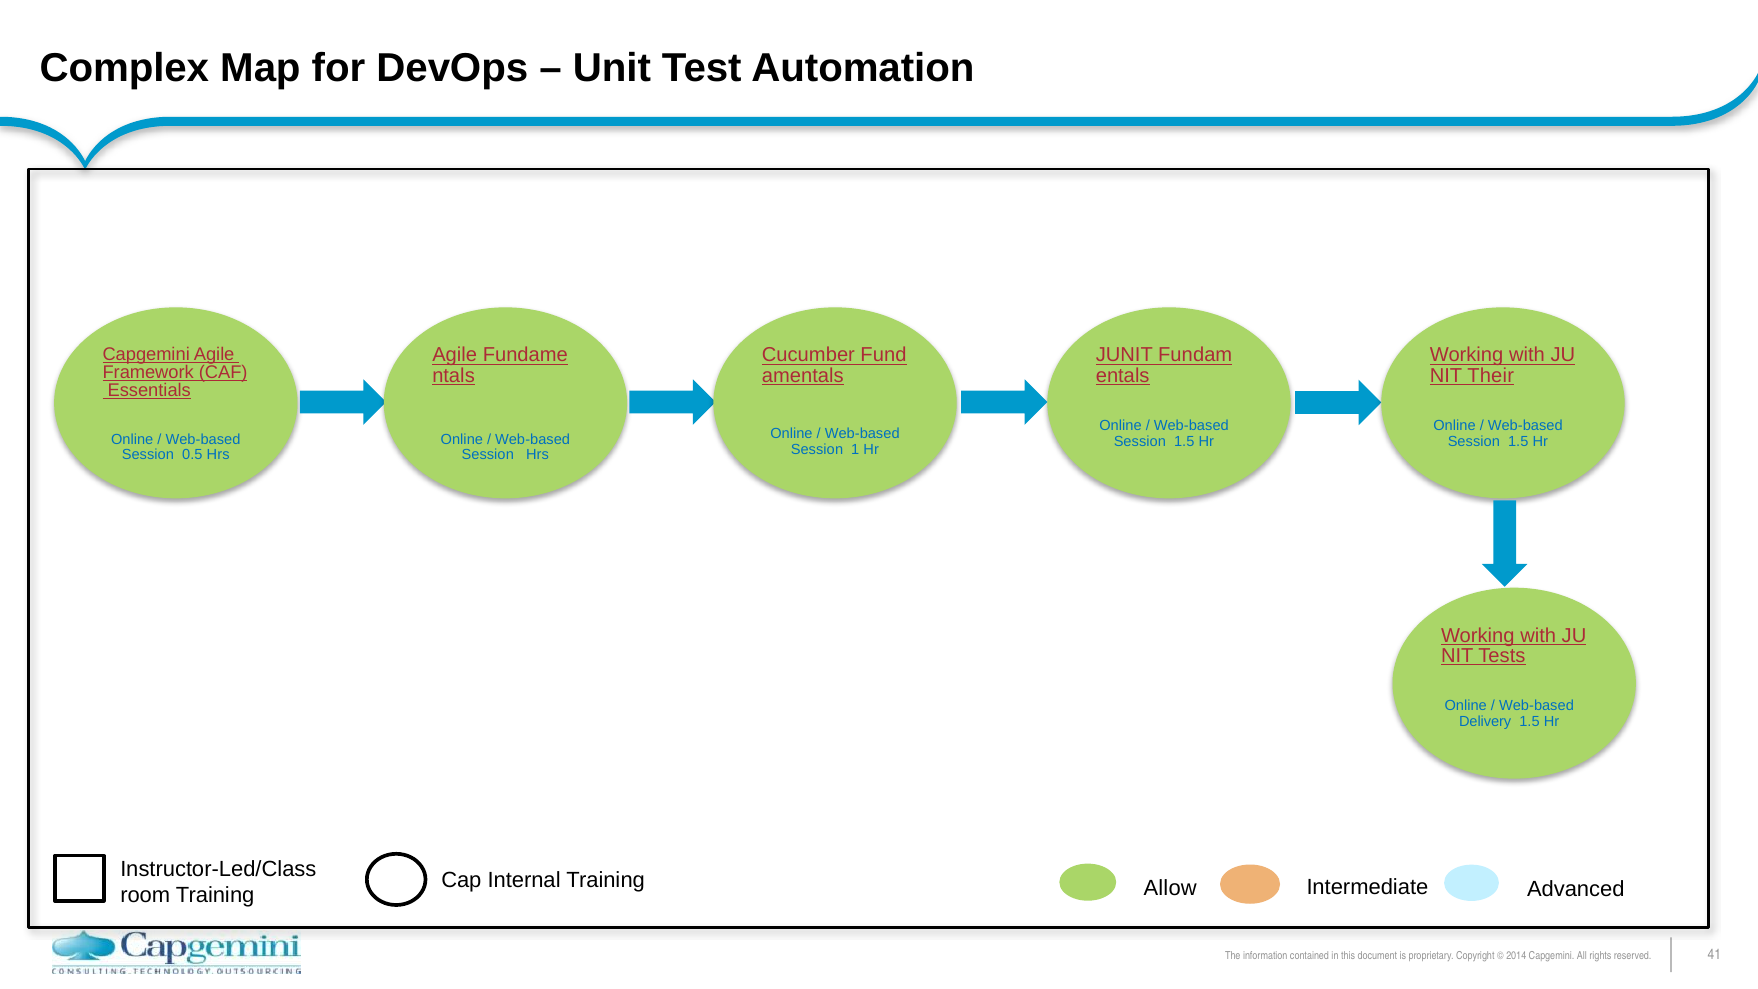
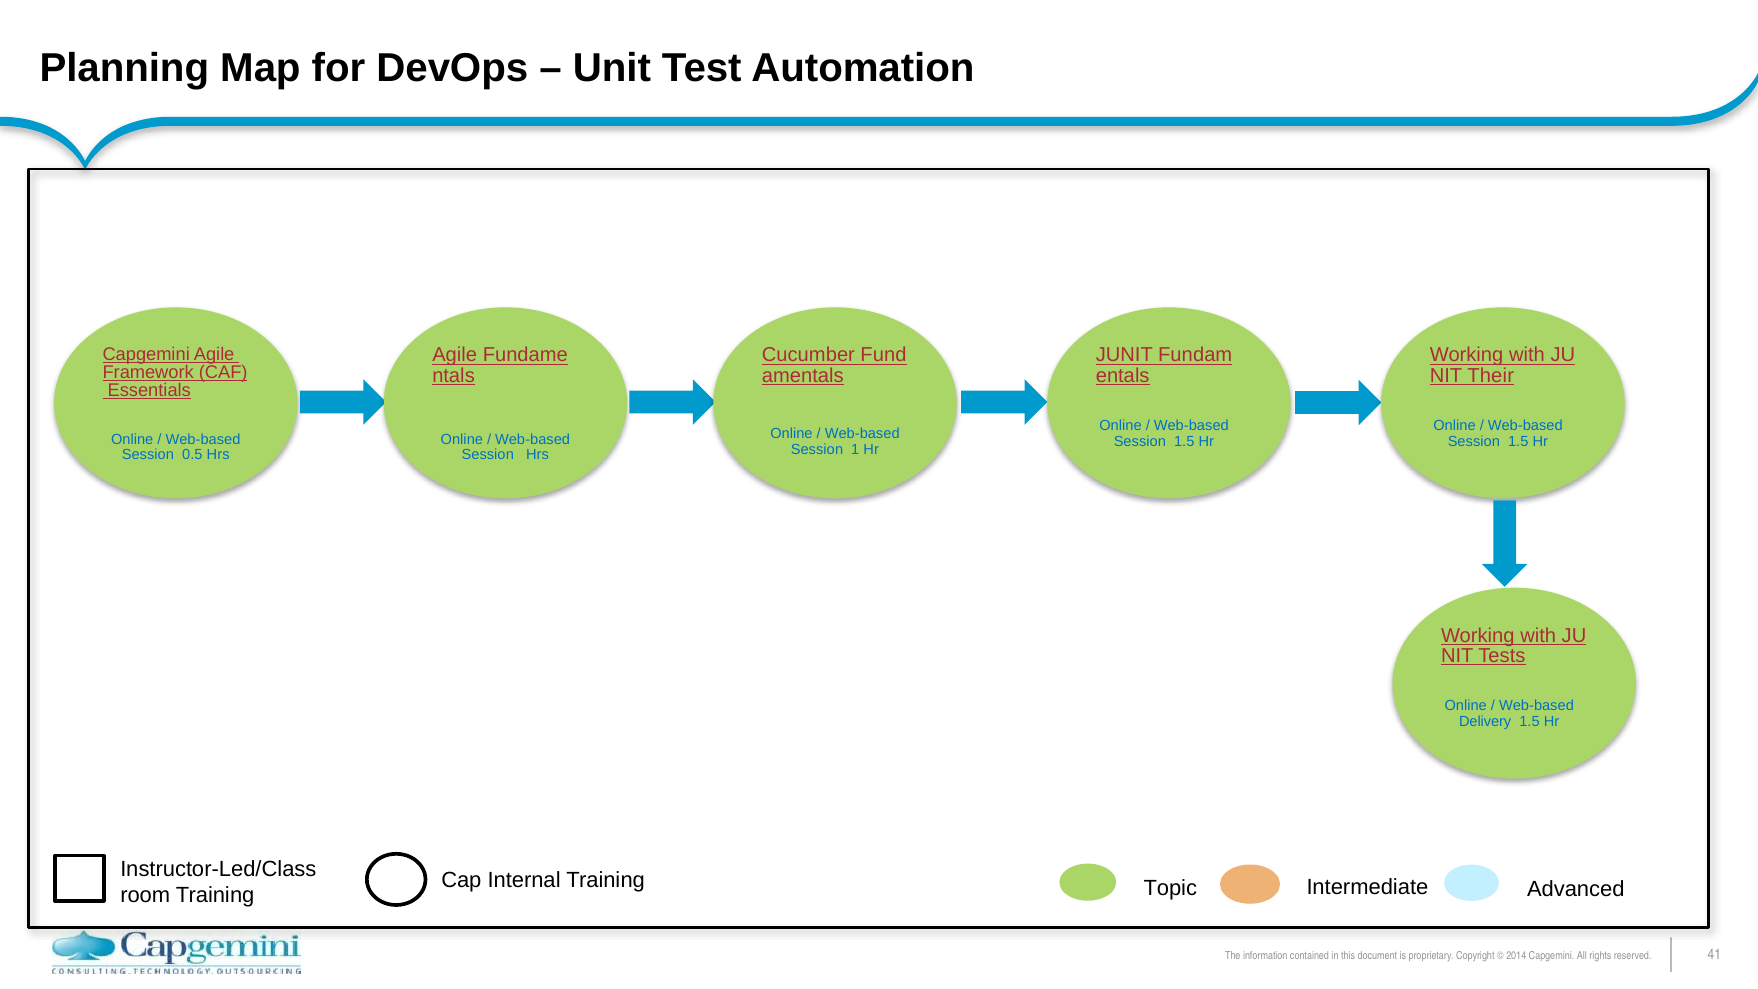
Complex: Complex -> Planning
Allow: Allow -> Topic
